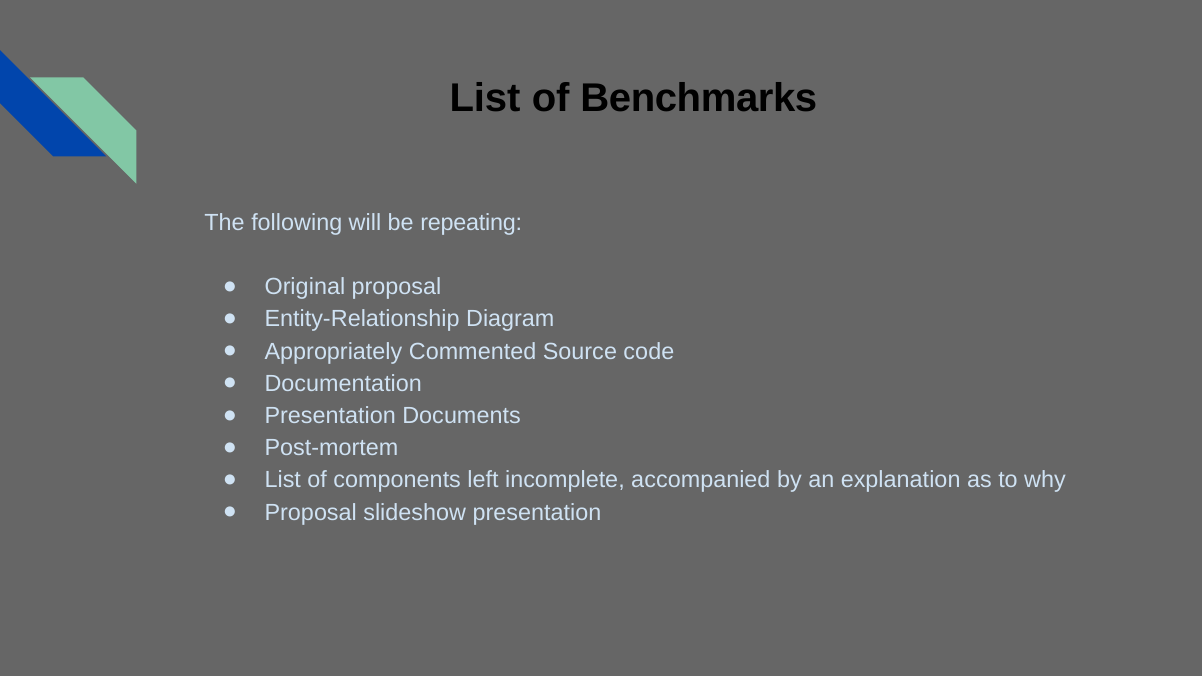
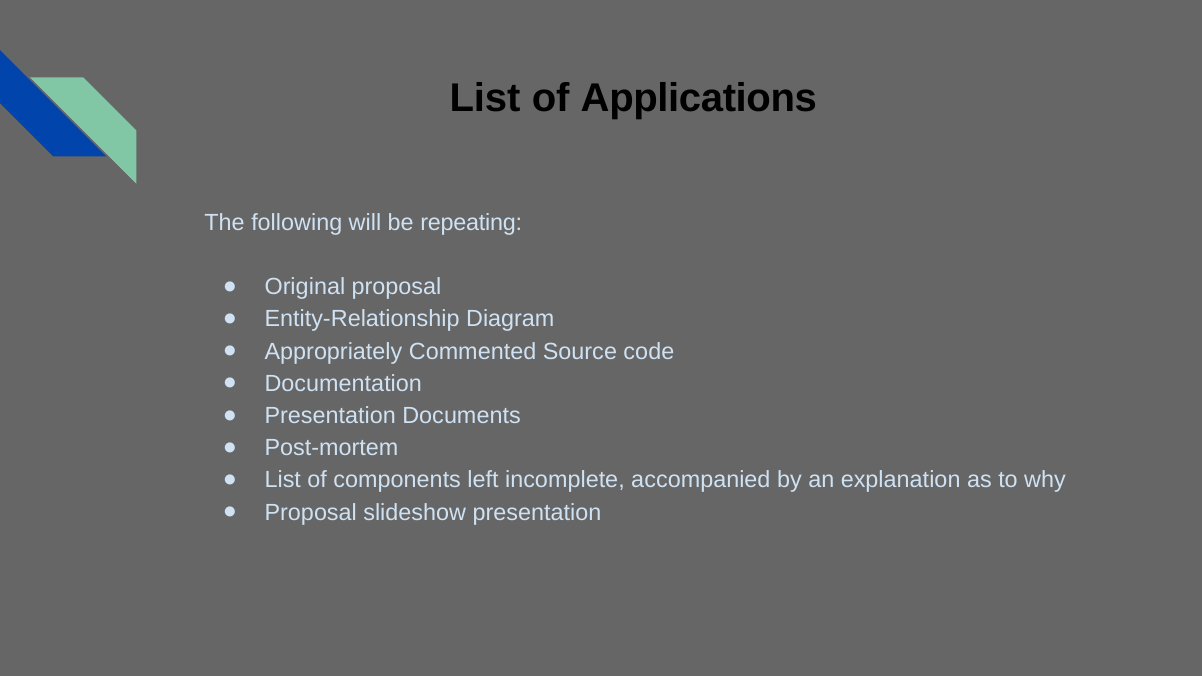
Benchmarks: Benchmarks -> Applications
